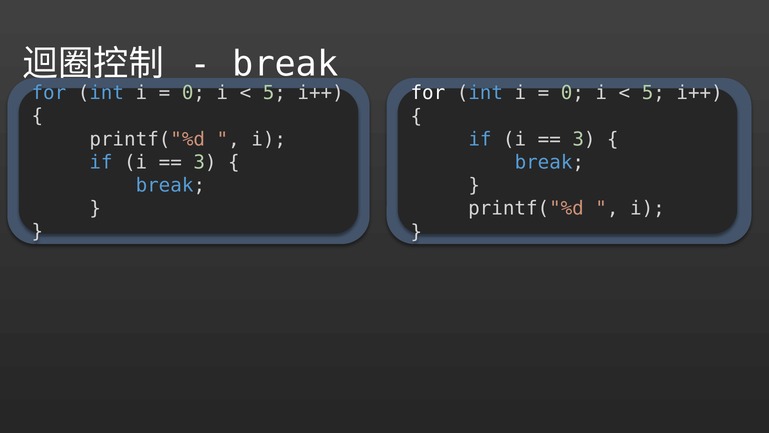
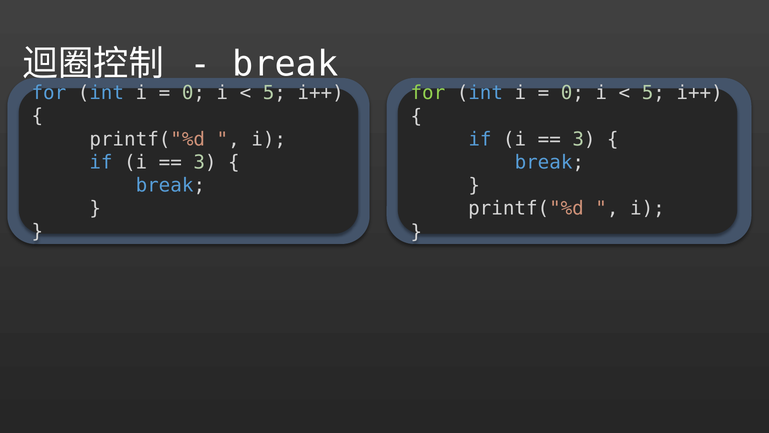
for at (428, 93) colour: white -> light green
